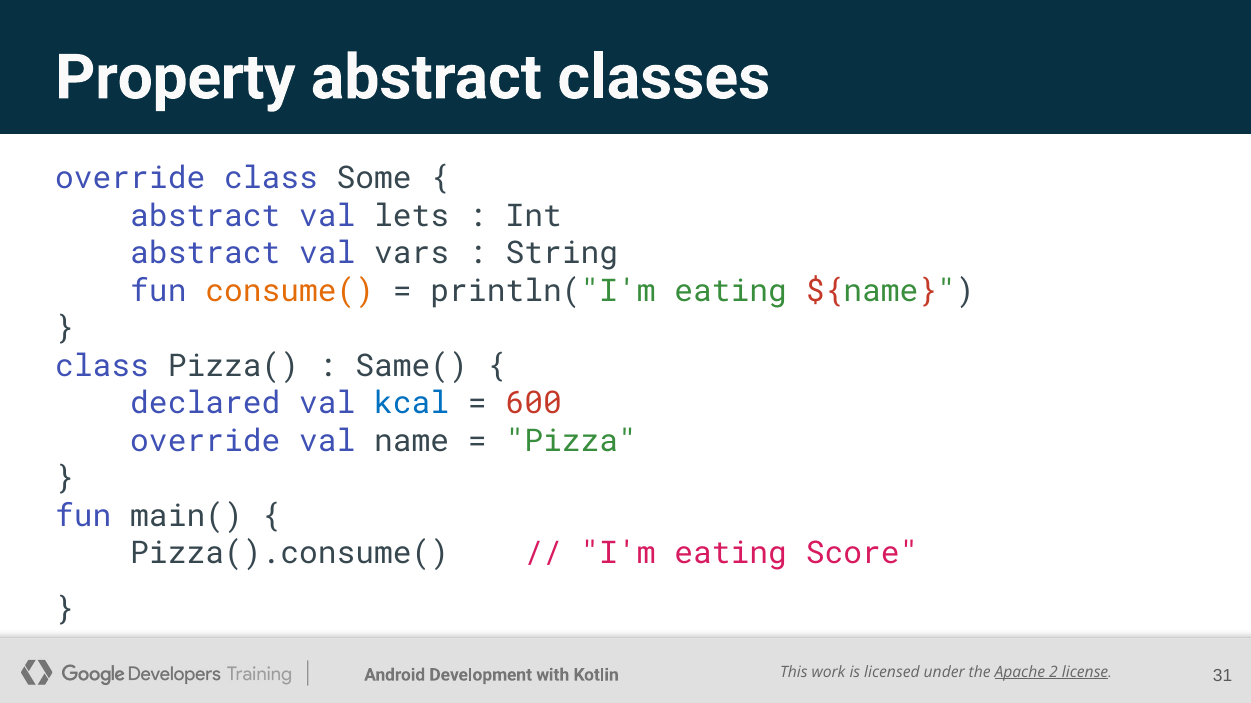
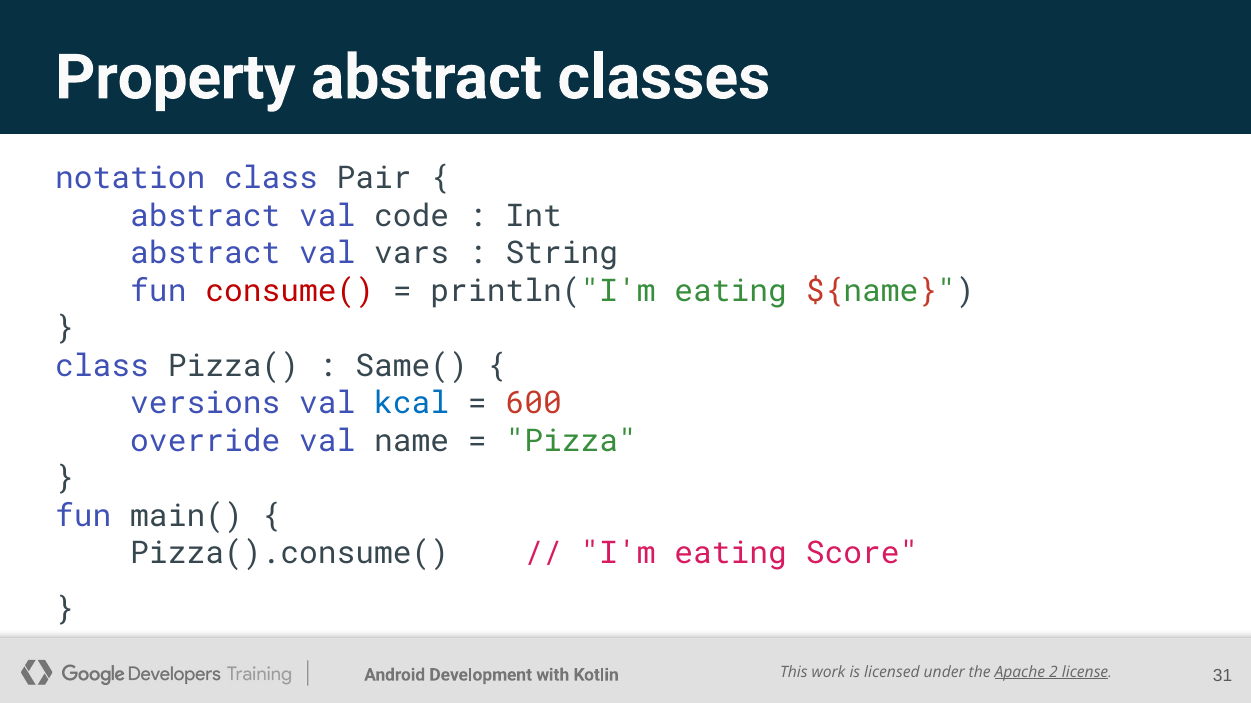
override at (130, 179): override -> notation
Some: Some -> Pair
lets: lets -> code
consume( colour: orange -> red
declared: declared -> versions
